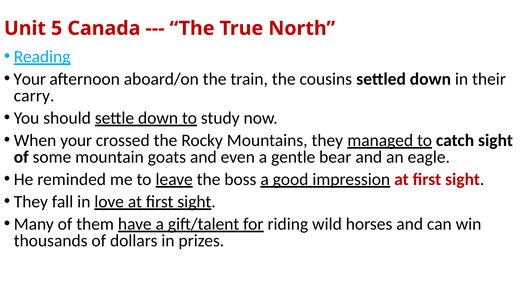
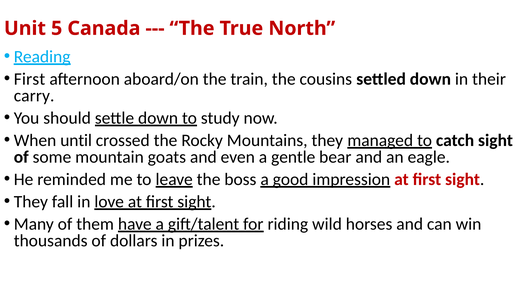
Your at (30, 79): Your -> First
When your: your -> until
